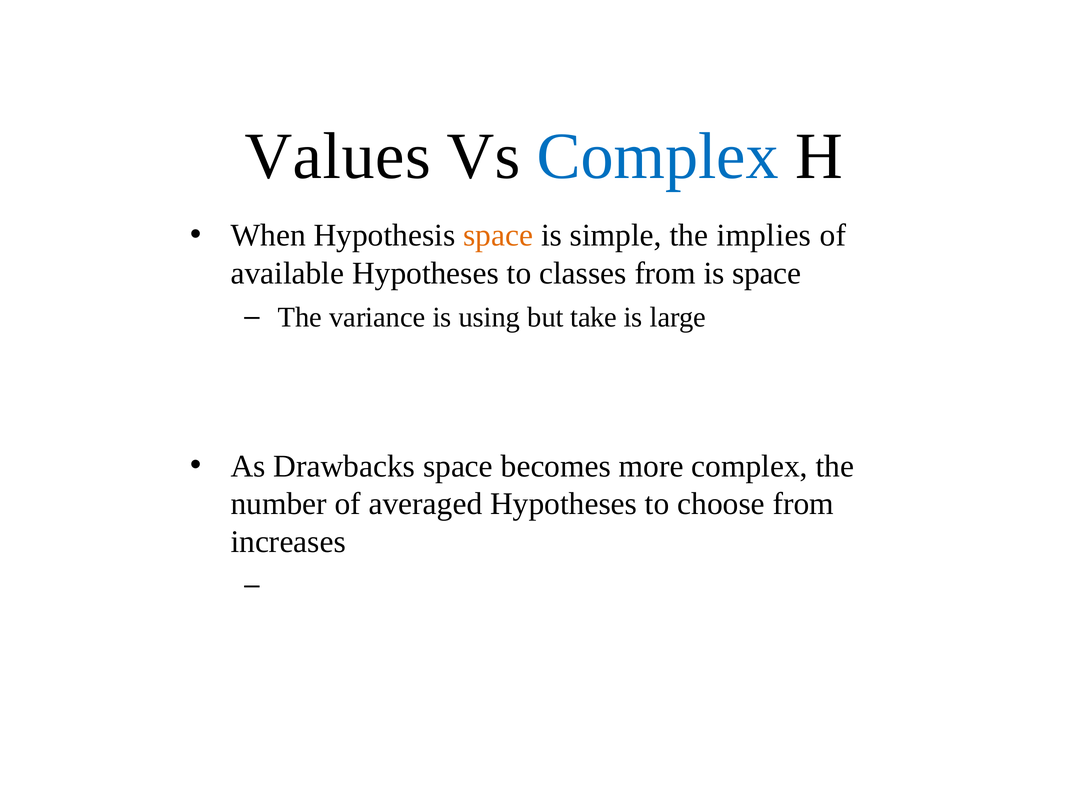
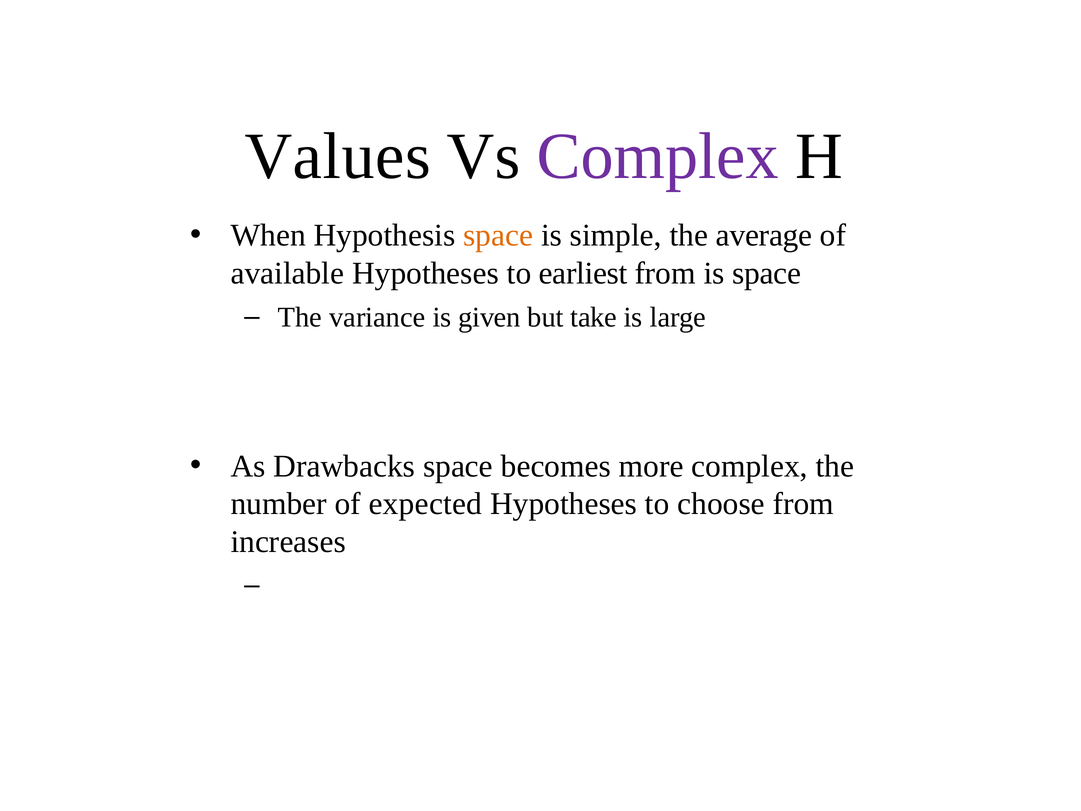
Complex at (658, 157) colour: blue -> purple
implies: implies -> average
classes: classes -> earliest
using: using -> given
averaged: averaged -> expected
